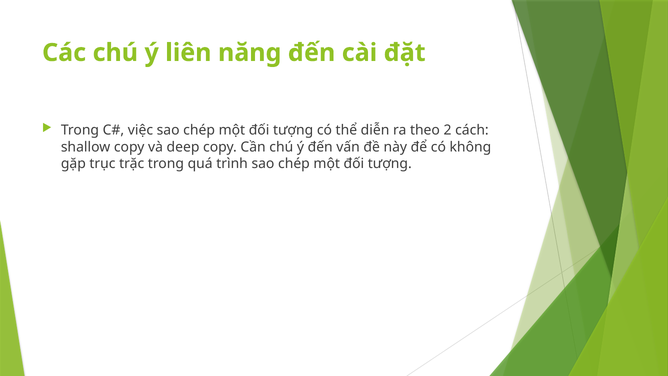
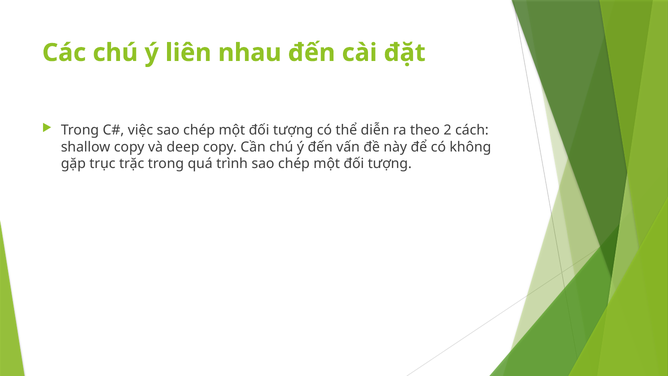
năng: năng -> nhau
